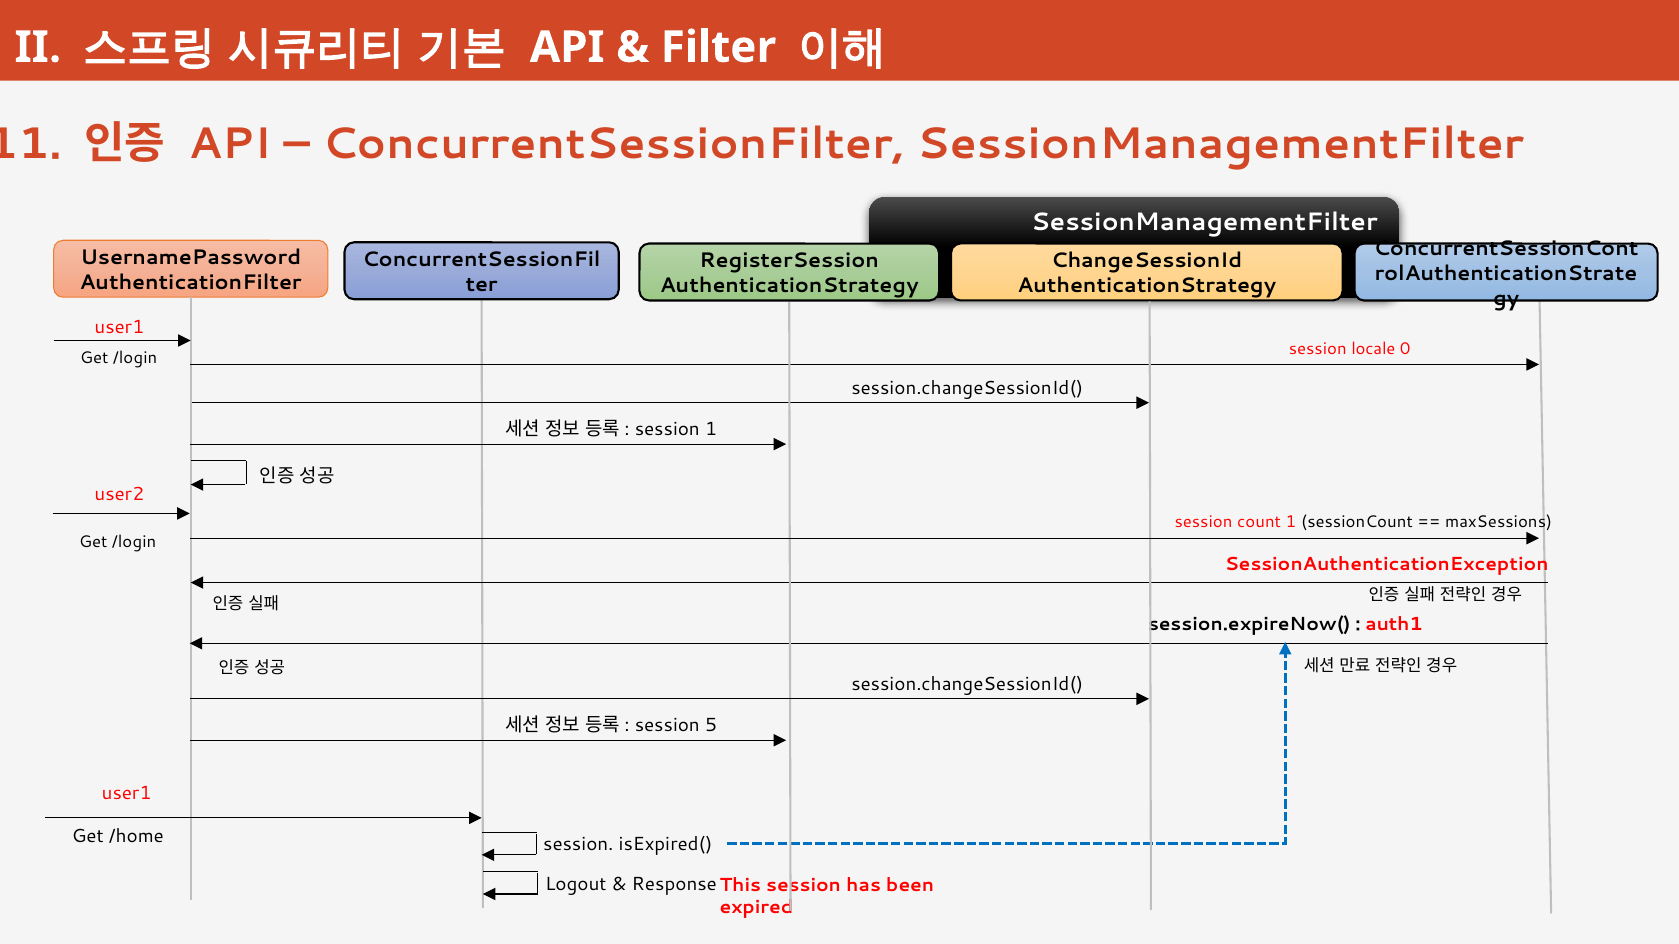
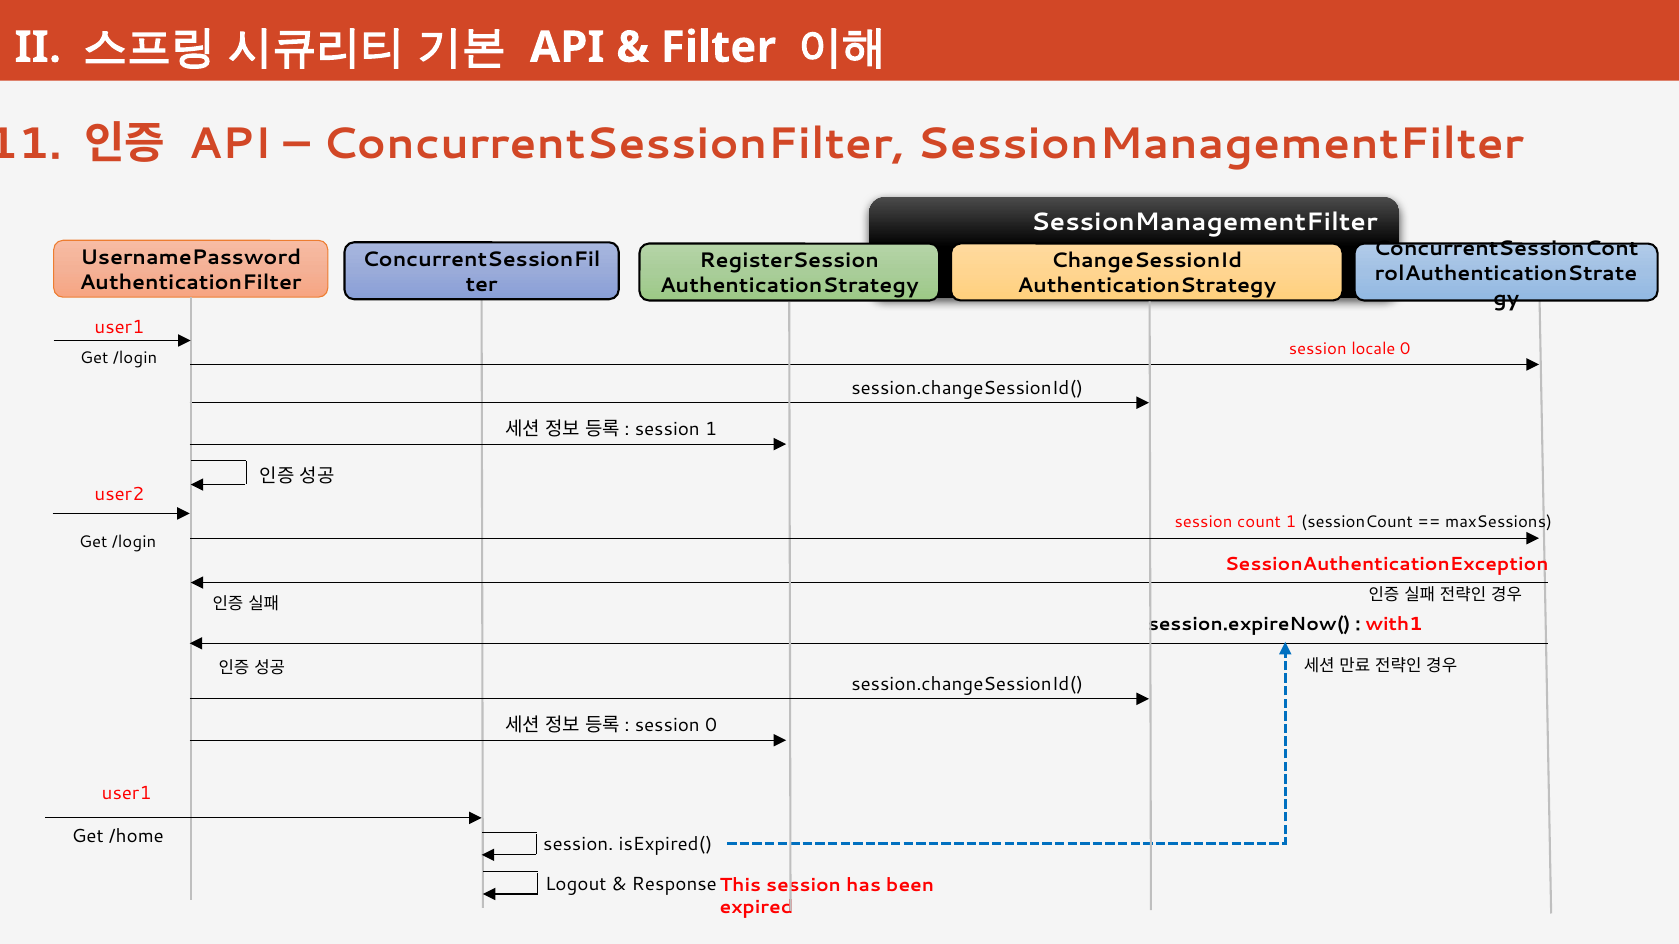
auth1: auth1 -> with1
session 5: 5 -> 0
